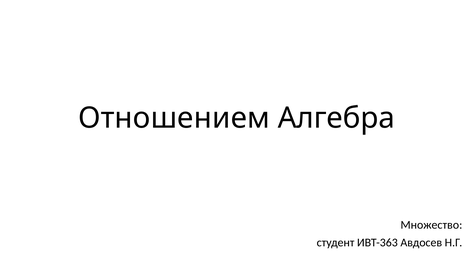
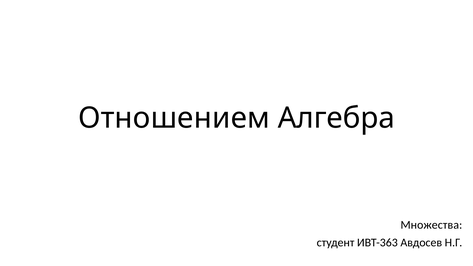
Множество: Множество -> Множества
